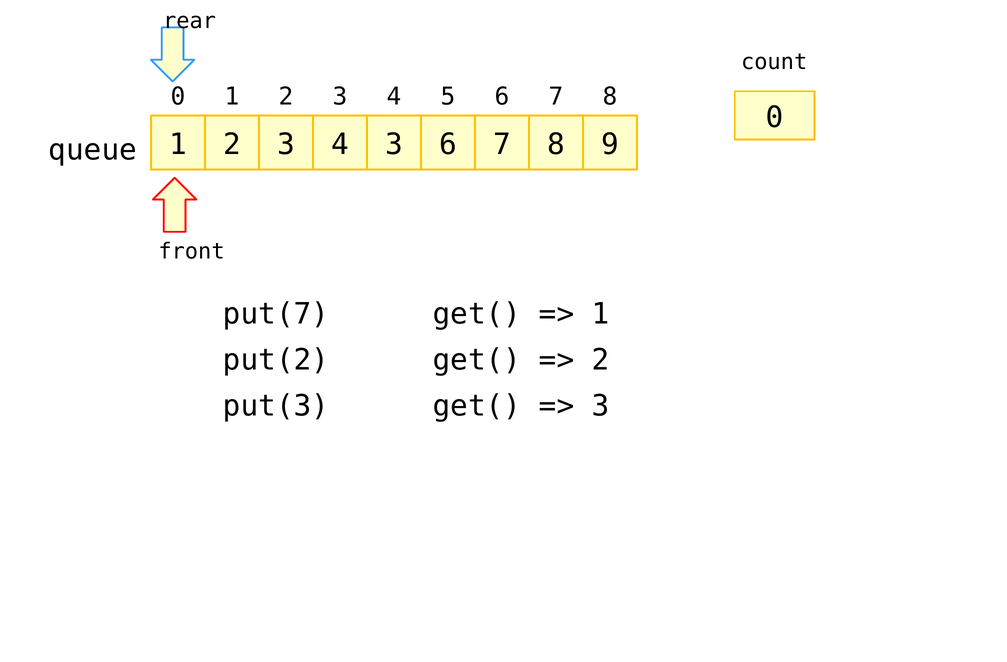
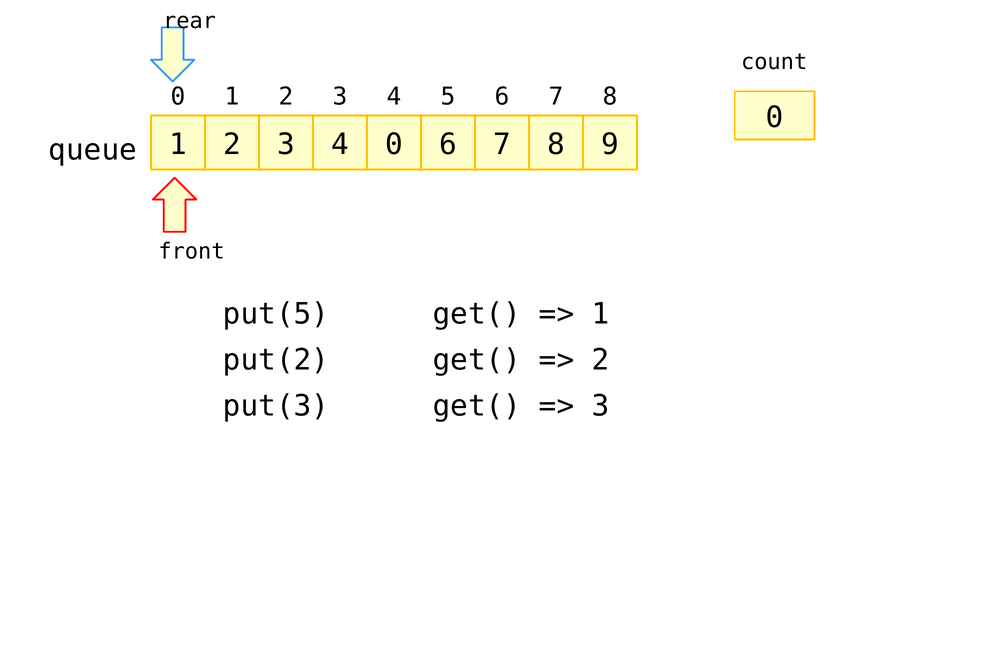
4 3: 3 -> 0
put(7: put(7 -> put(5
